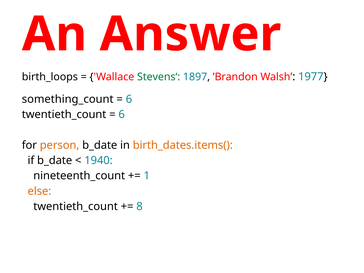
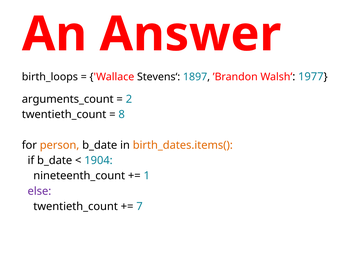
Stevens‘ colour: green -> black
something_count: something_count -> arguments_count
6 at (129, 99): 6 -> 2
6 at (122, 114): 6 -> 8
1940: 1940 -> 1904
else colour: orange -> purple
8: 8 -> 7
